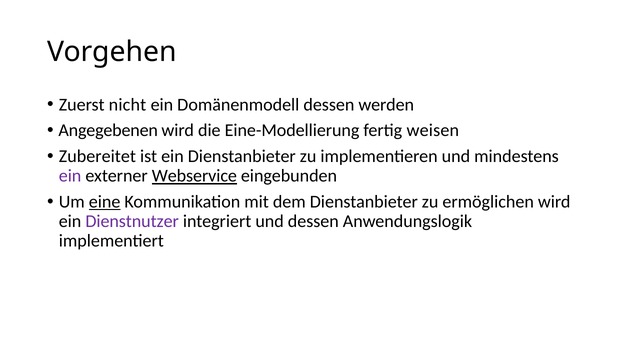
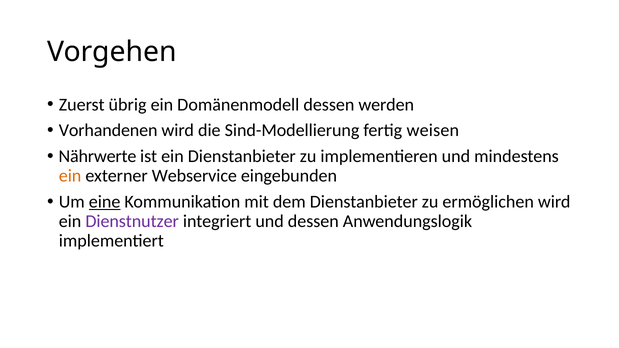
nicht: nicht -> übrig
Angegebenen: Angegebenen -> Vorhandenen
Eine-Modellierung: Eine-Modellierung -> Sind-Modellierung
Zubereitet: Zubereitet -> Nährwerte
ein at (70, 176) colour: purple -> orange
Webservice underline: present -> none
